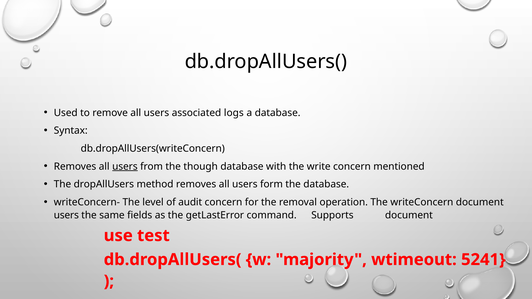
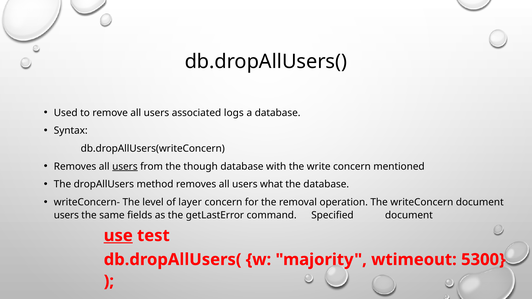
form: form -> what
audit: audit -> layer
Supports: Supports -> Specified
use underline: none -> present
5241: 5241 -> 5300
